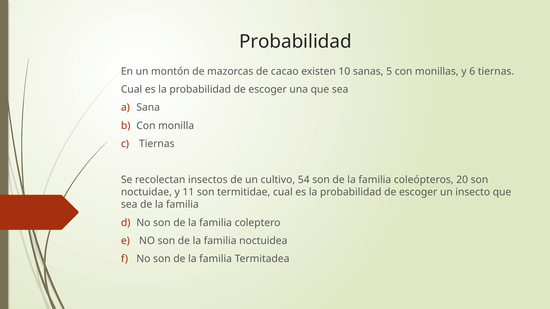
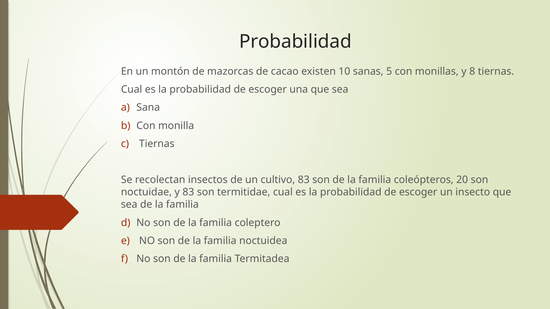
6: 6 -> 8
cultivo 54: 54 -> 83
y 11: 11 -> 83
